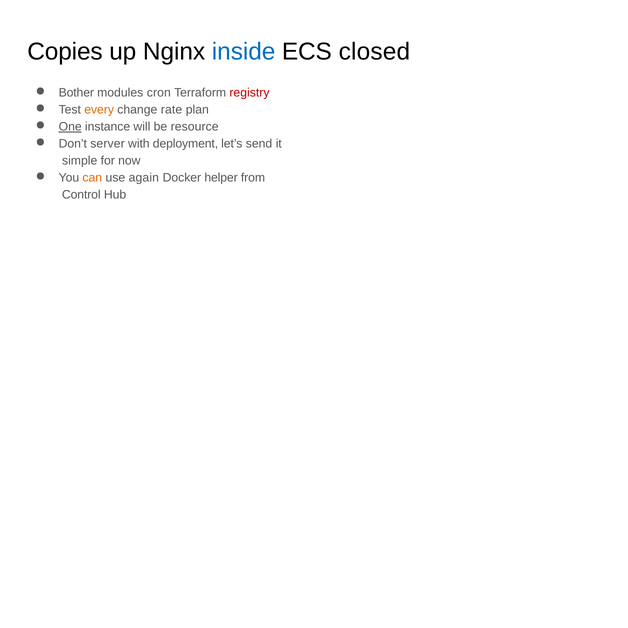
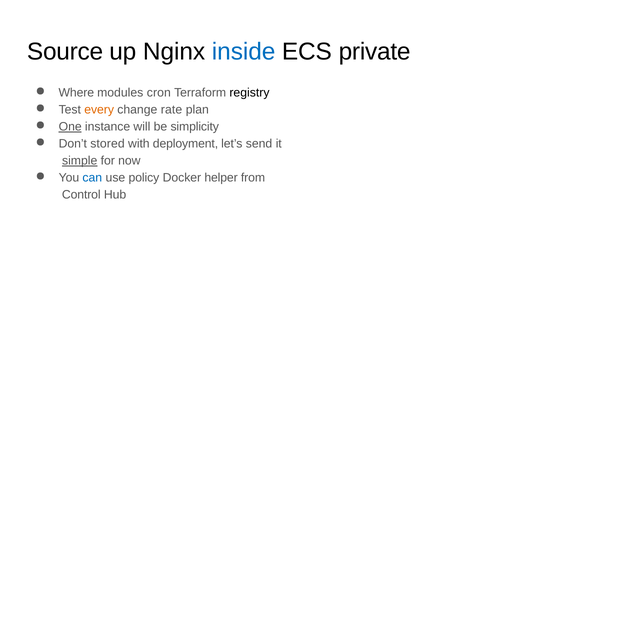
Copies: Copies -> Source
closed: closed -> private
Bother: Bother -> Where
registry colour: red -> black
resource: resource -> simplicity
server: server -> stored
simple underline: none -> present
can colour: orange -> blue
again: again -> policy
